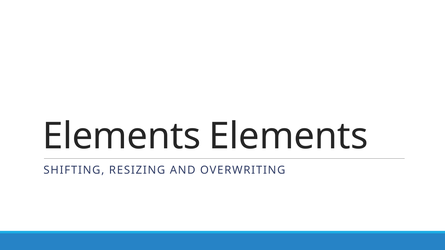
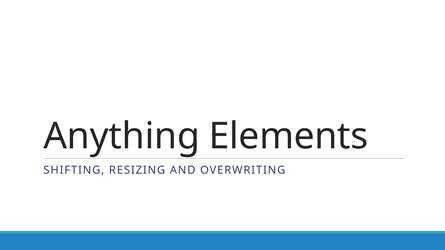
Elements at (122, 136): Elements -> Anything
